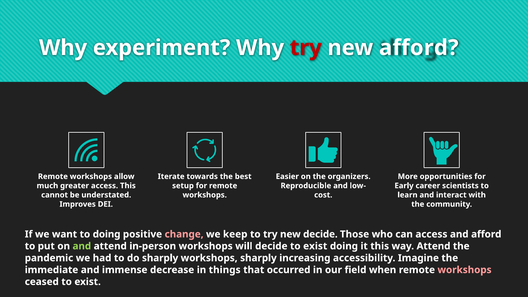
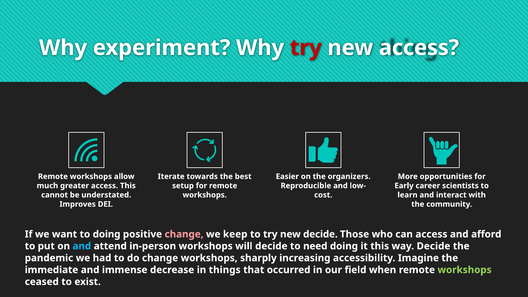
new afford: afford -> access
and at (82, 246) colour: light green -> light blue
decide to exist: exist -> need
way Attend: Attend -> Decide
do sharply: sharply -> change
workshops at (465, 270) colour: pink -> light green
